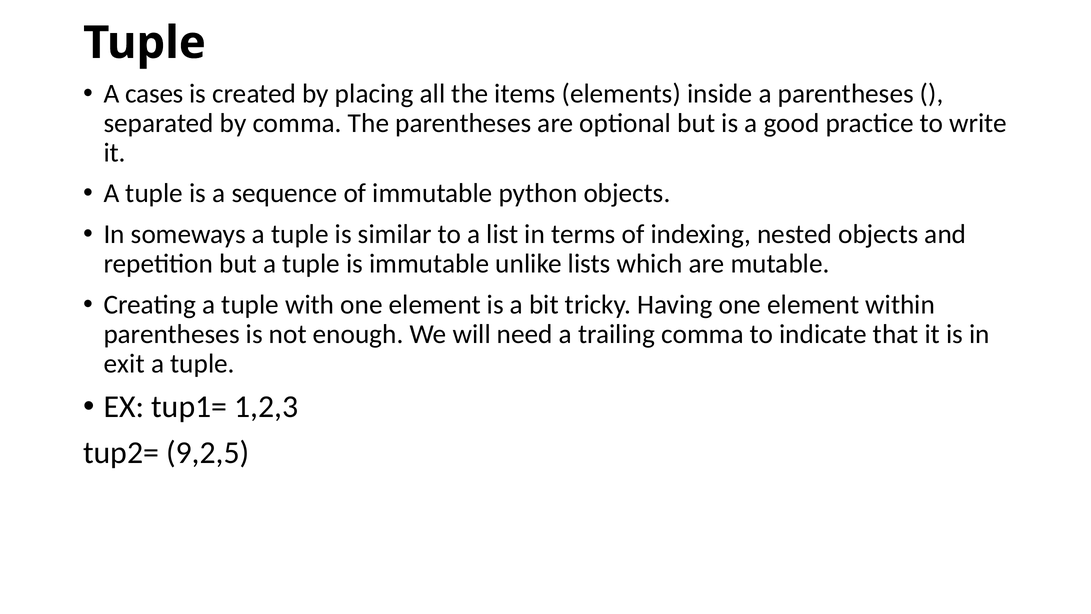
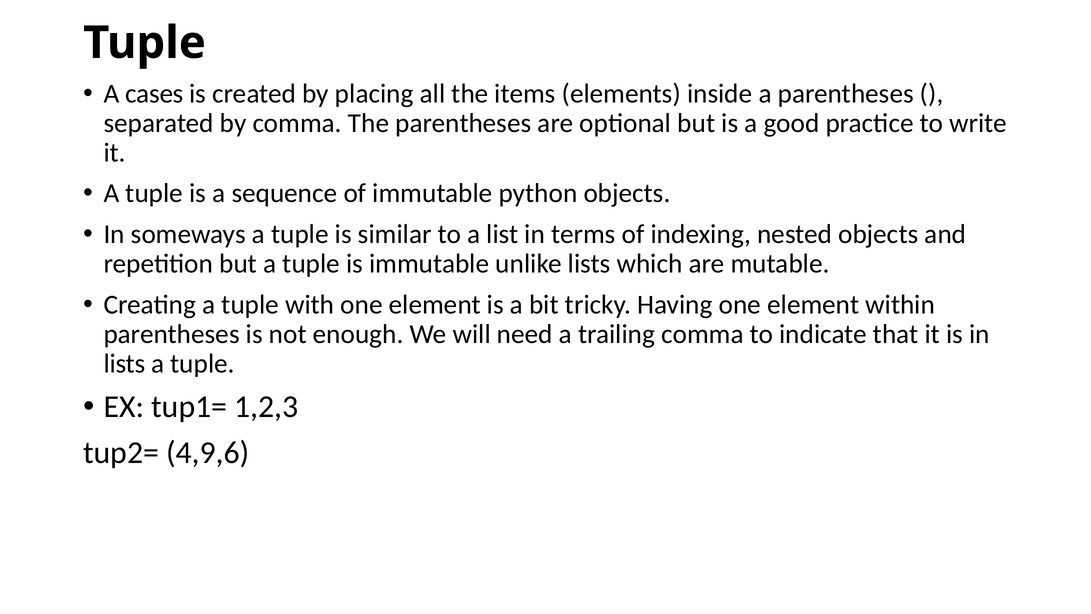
exit at (124, 363): exit -> lists
9,2,5: 9,2,5 -> 4,9,6
